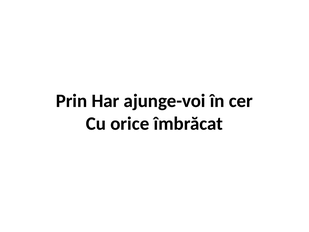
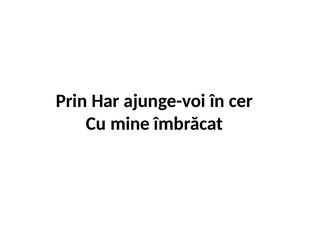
orice: orice -> mine
